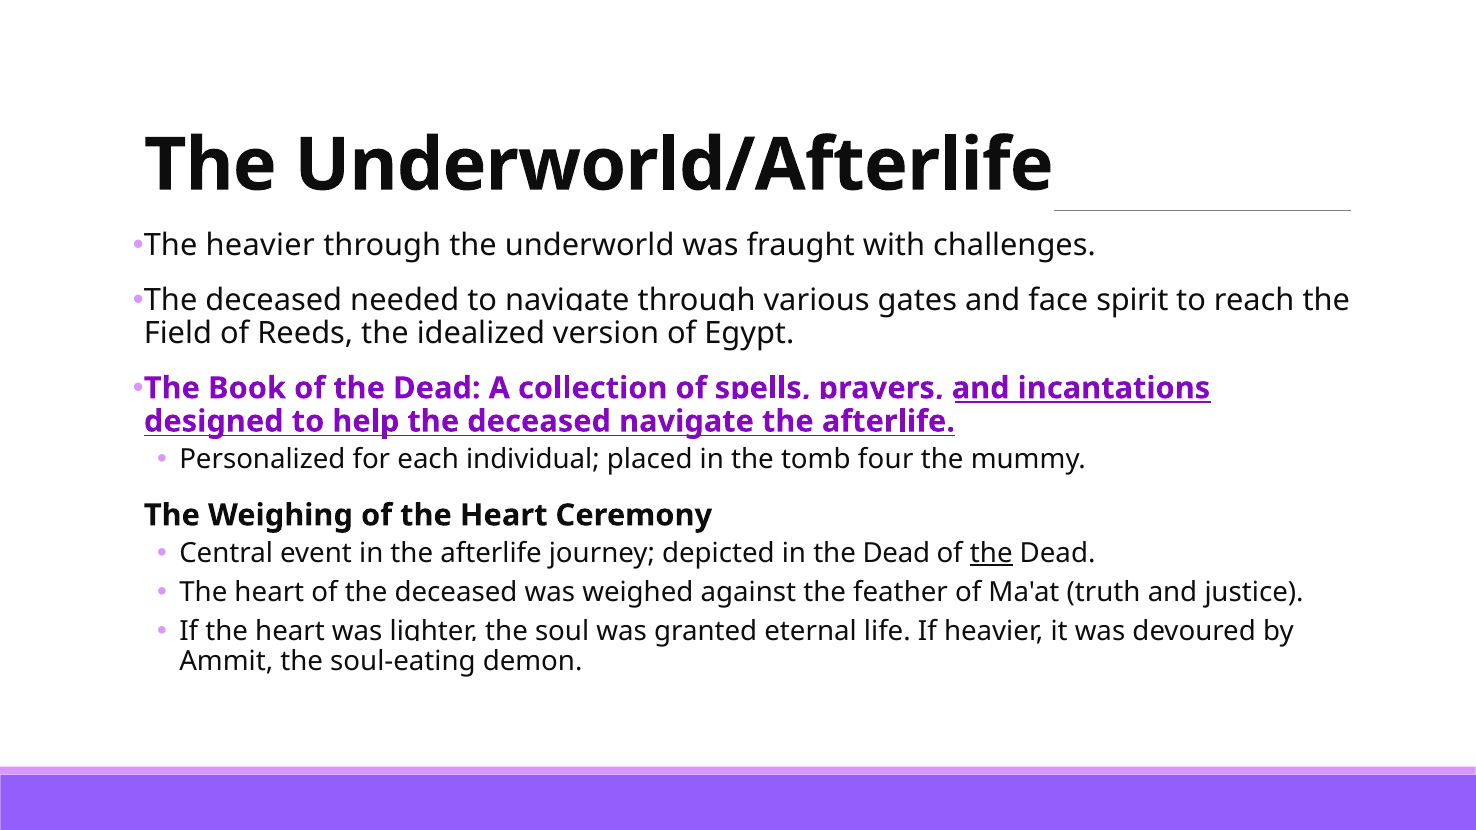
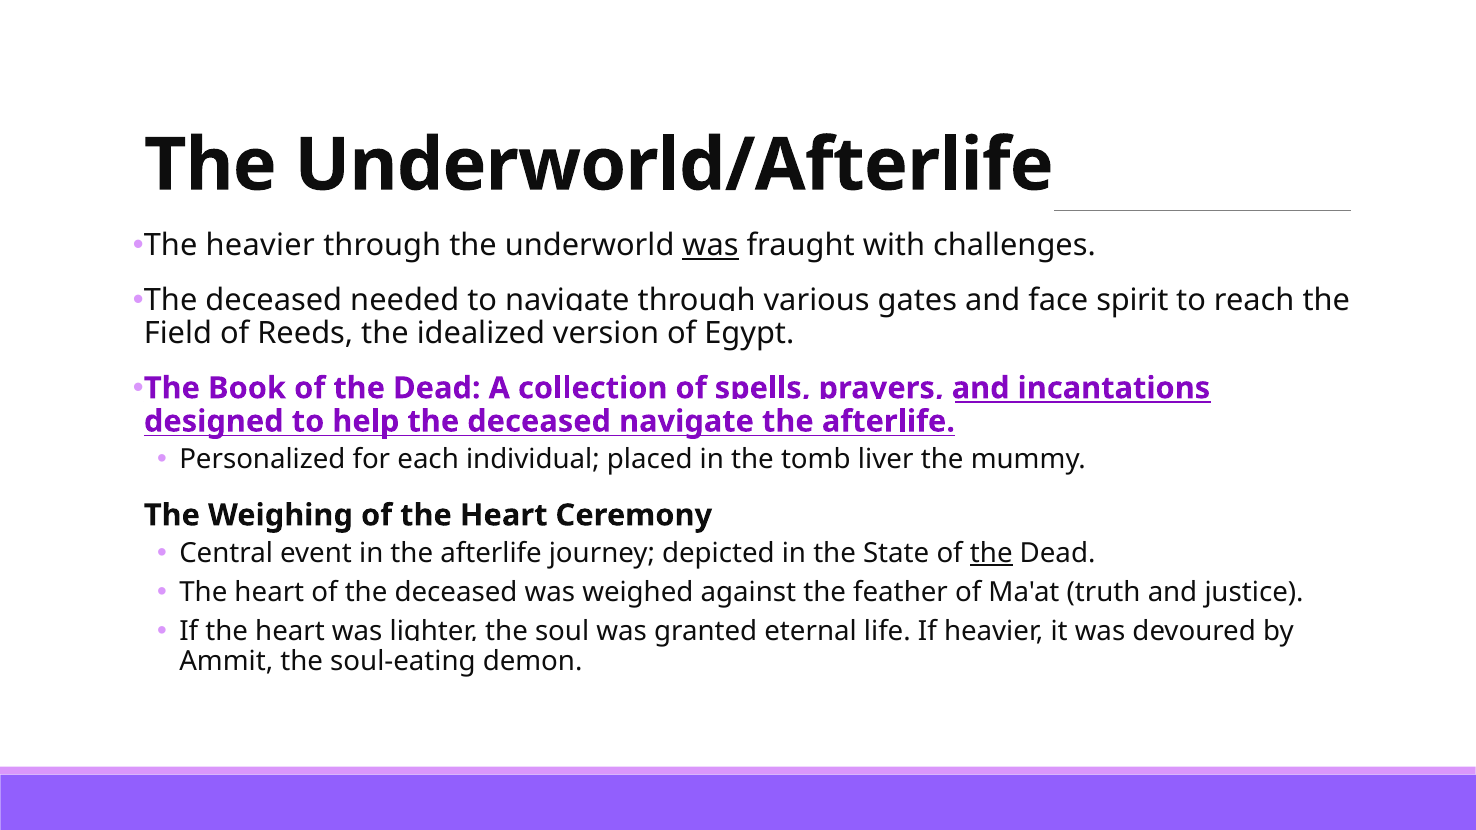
was at (711, 245) underline: none -> present
four: four -> liver
in the Dead: Dead -> State
